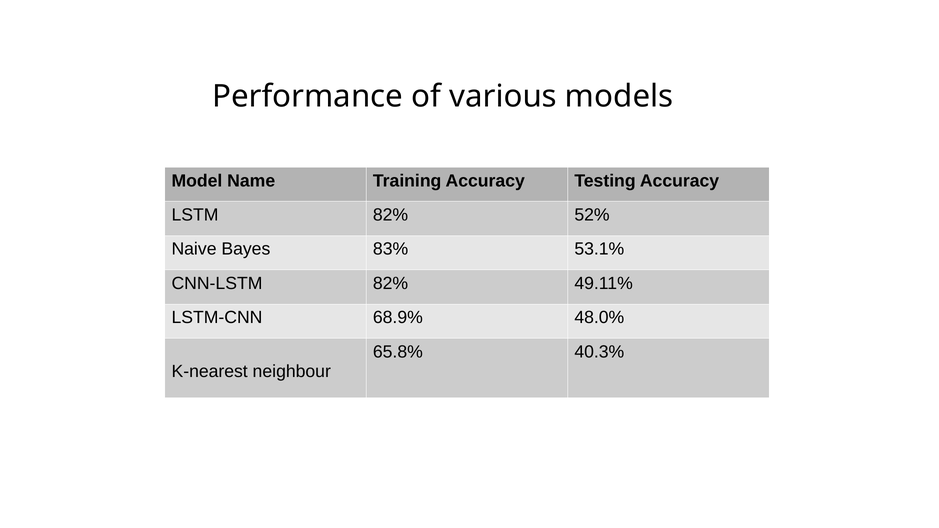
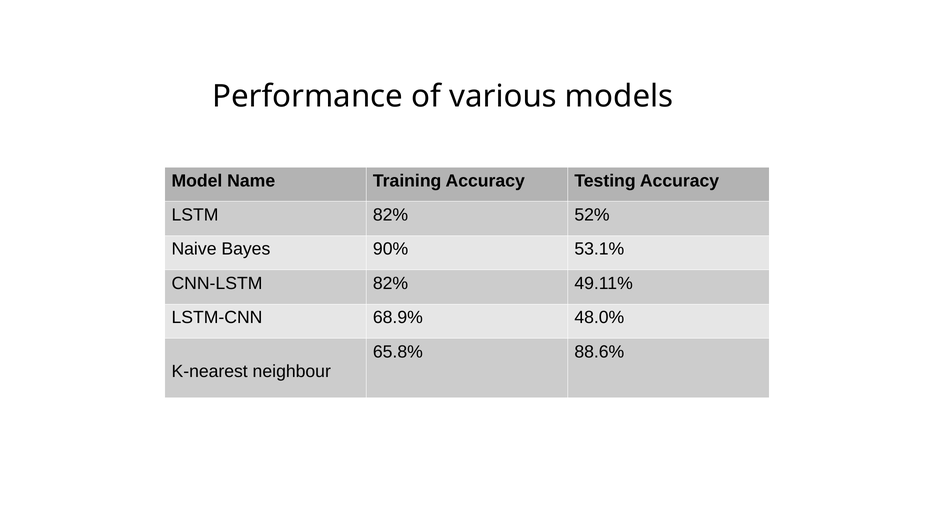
83%: 83% -> 90%
40.3%: 40.3% -> 88.6%
